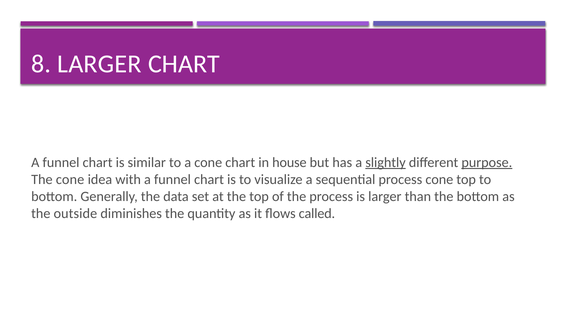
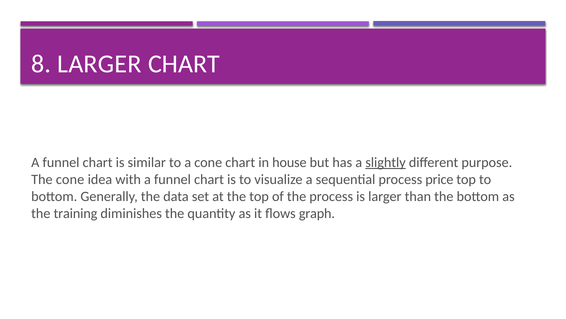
purpose underline: present -> none
process cone: cone -> price
outside: outside -> training
called: called -> graph
